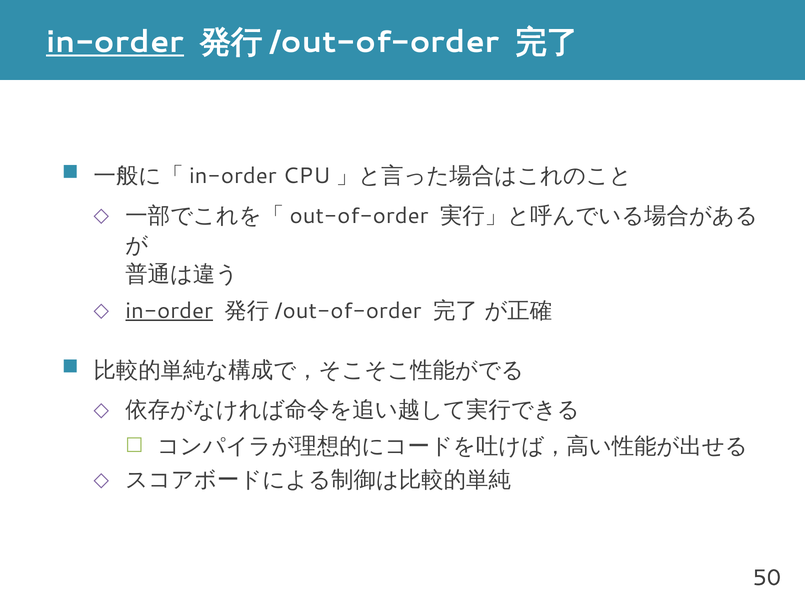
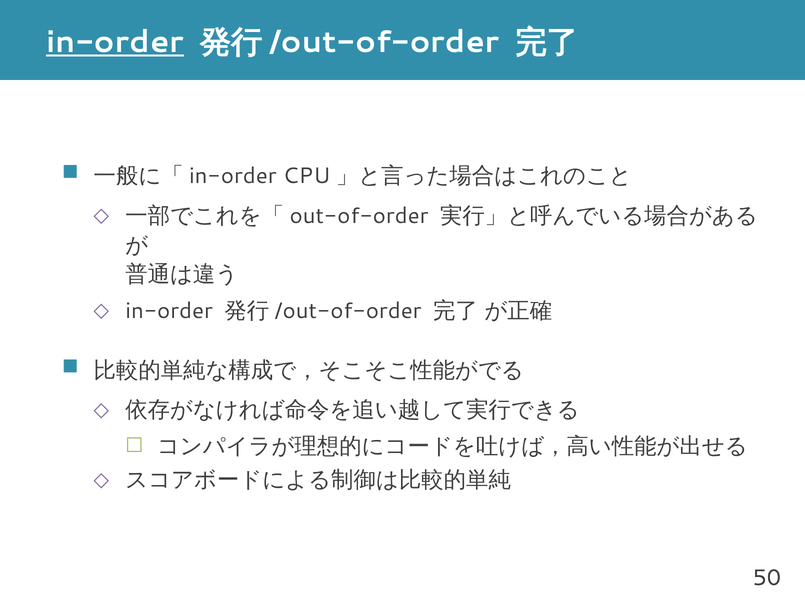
in-order at (169, 311) underline: present -> none
